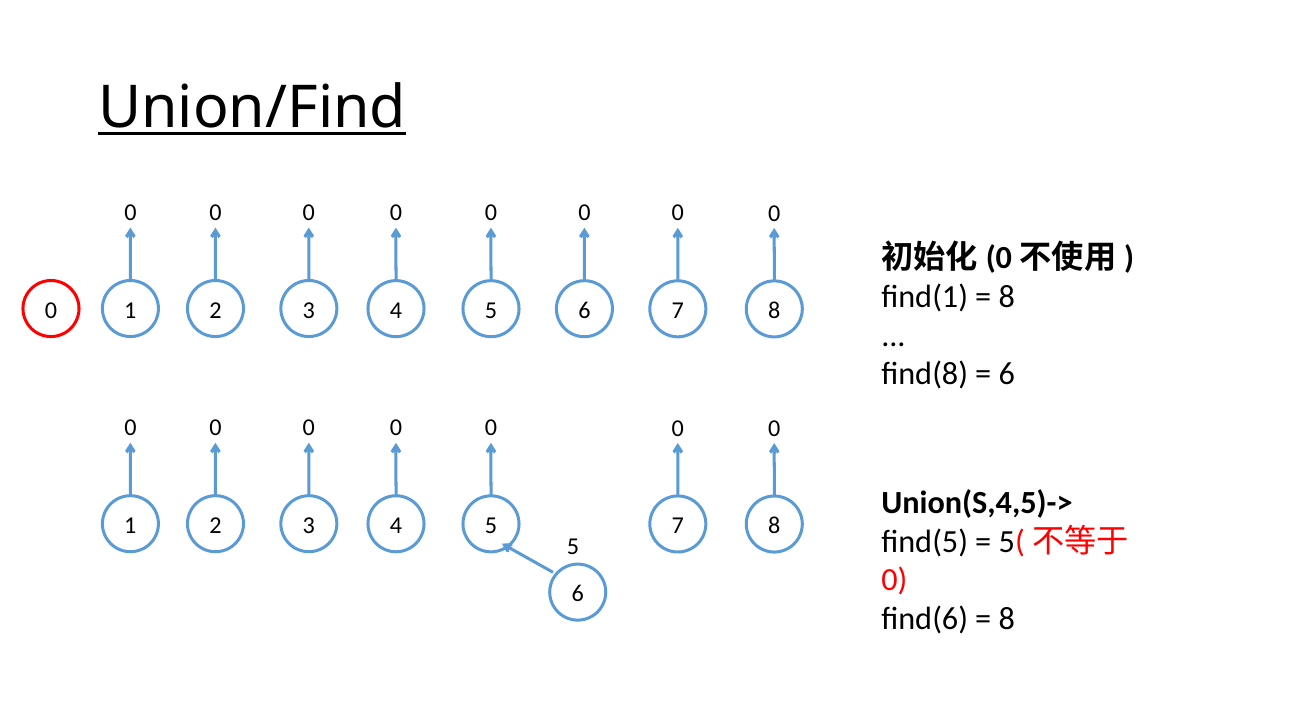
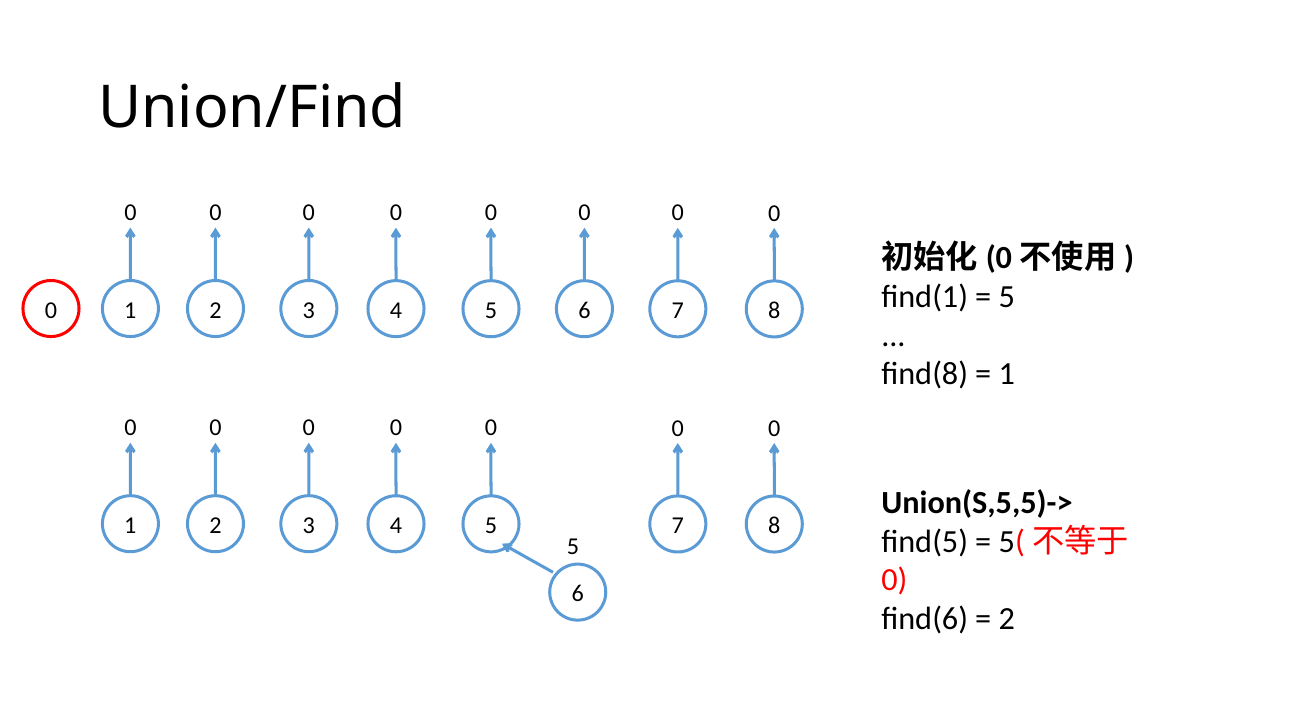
Union/Find underline: present -> none
8 at (1007, 297): 8 -> 5
6 at (1007, 374): 6 -> 1
Union(S,4,5)->: Union(S,4,5)-> -> Union(S,5,5)->
8 at (1007, 619): 8 -> 2
